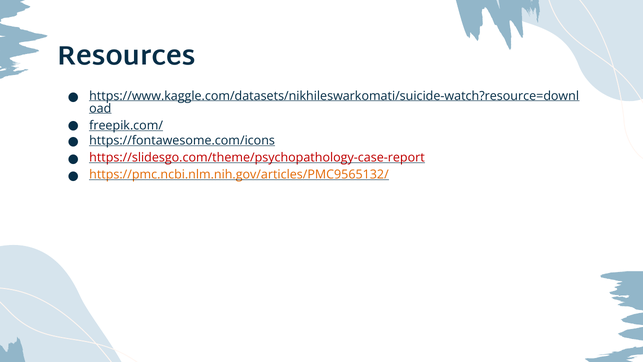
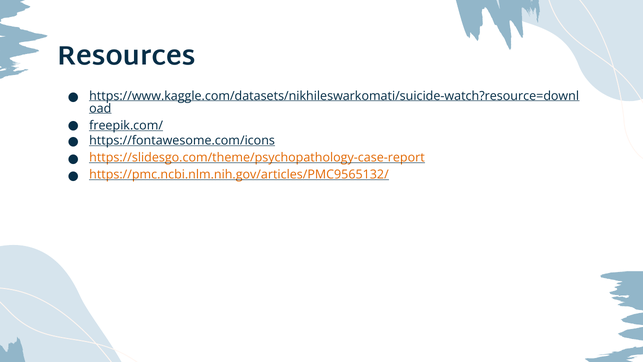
https://slidesgo.com/theme/psychopathology-case-report colour: red -> orange
